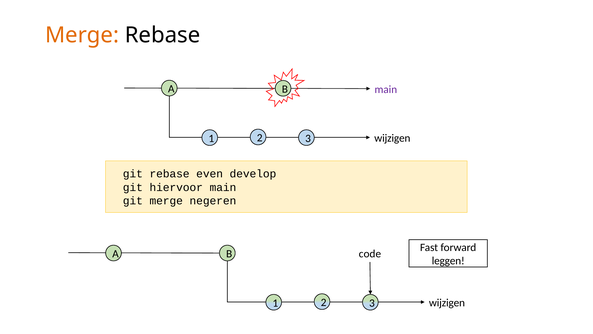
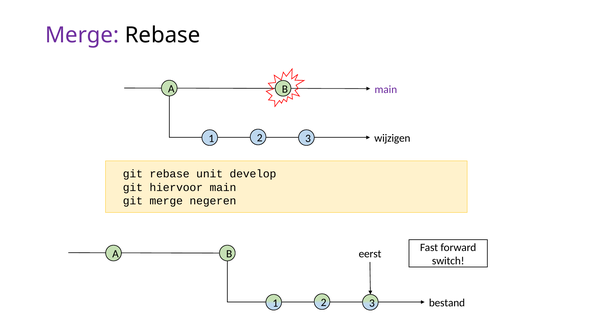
Merge at (82, 35) colour: orange -> purple
even: even -> unit
code: code -> eerst
leggen: leggen -> switch
wijzigen at (447, 302): wijzigen -> bestand
